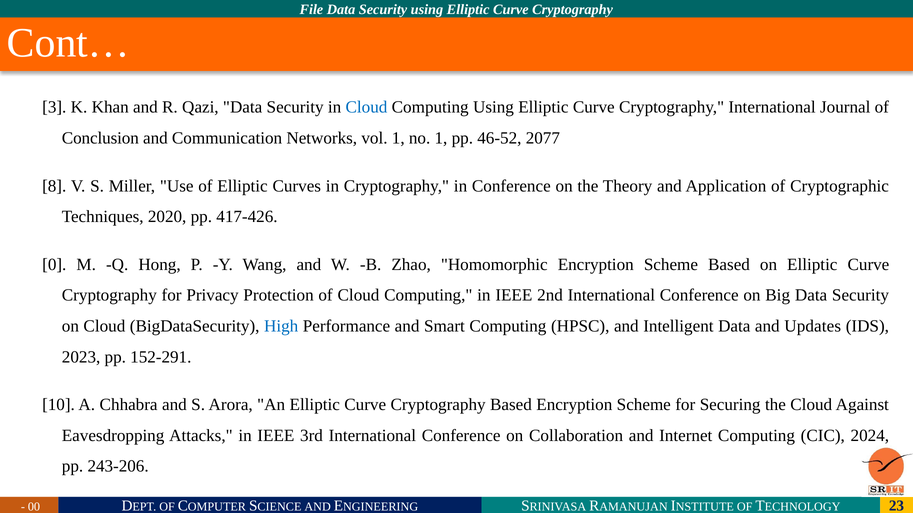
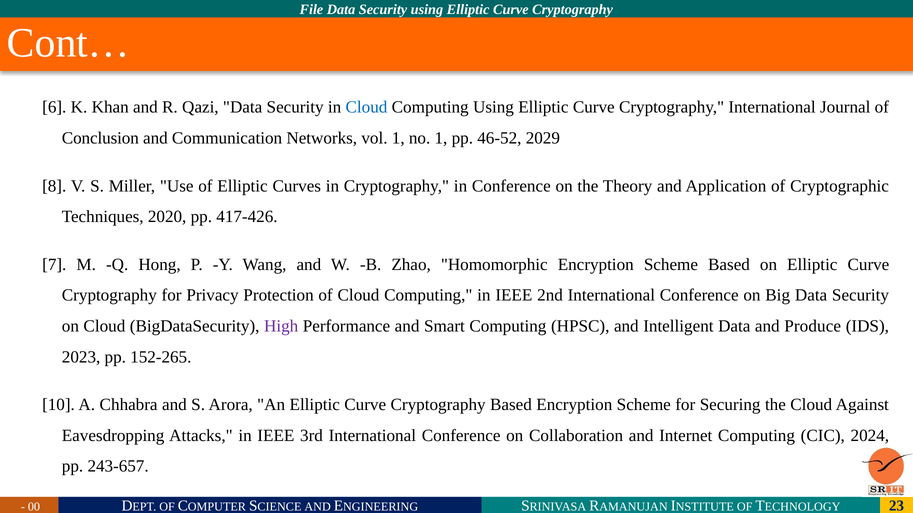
3: 3 -> 6
2077: 2077 -> 2029
0: 0 -> 7
High colour: blue -> purple
Updates: Updates -> Produce
152-291: 152-291 -> 152-265
243-206: 243-206 -> 243-657
